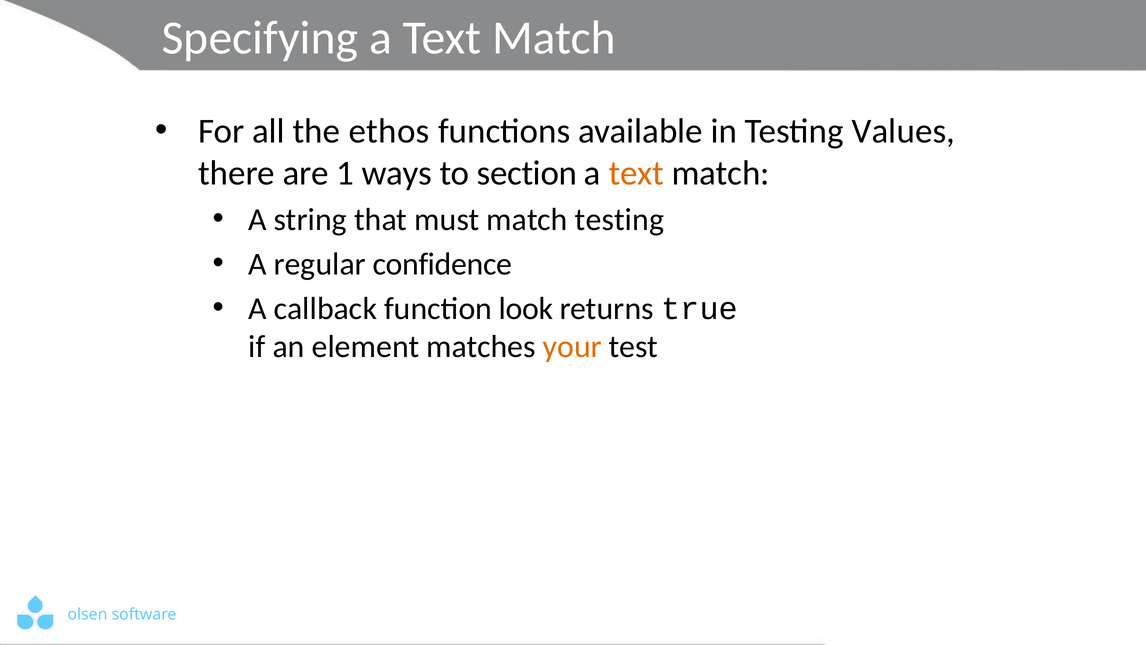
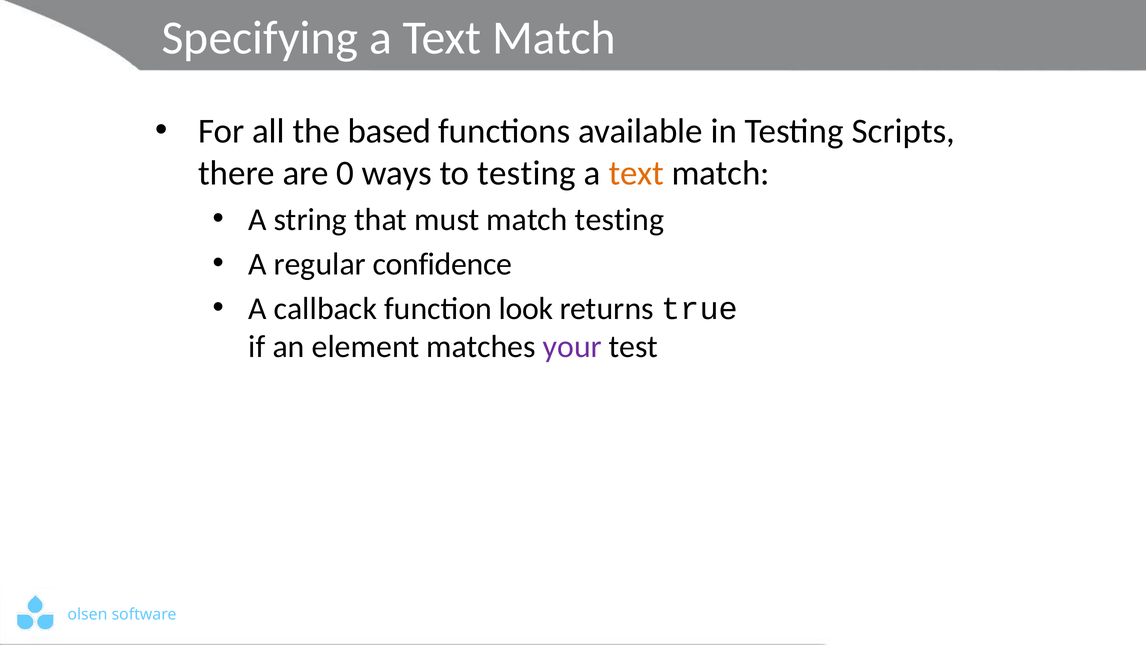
ethos: ethos -> based
Values: Values -> Scripts
1: 1 -> 0
to section: section -> testing
your colour: orange -> purple
